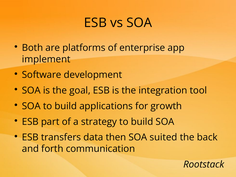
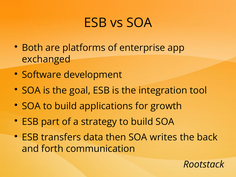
implement: implement -> exchanged
suited: suited -> writes
